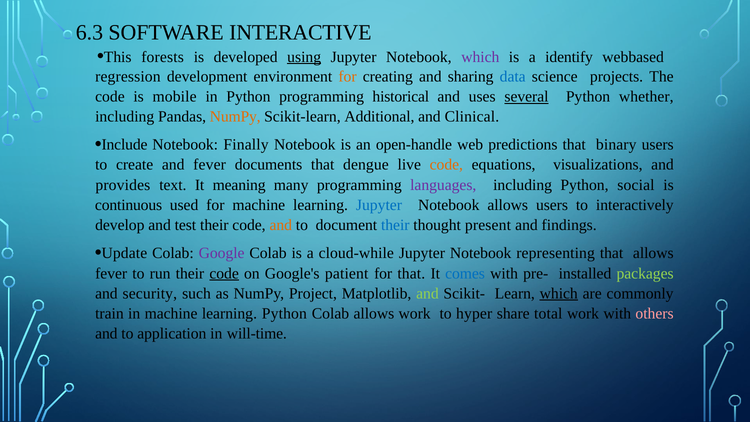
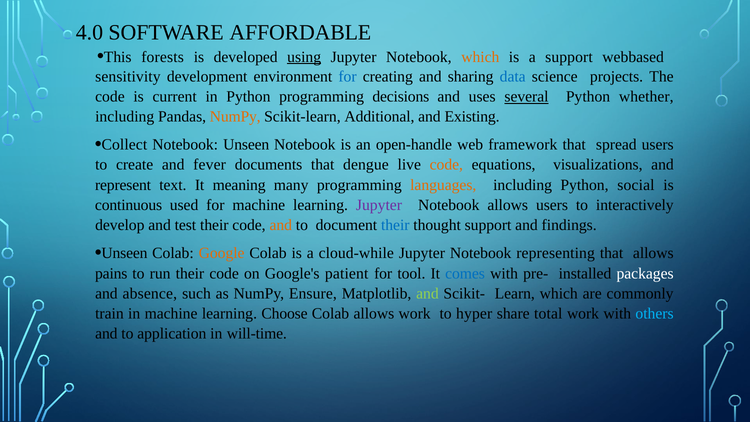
6.3: 6.3 -> 4.0
INTERACTIVE: INTERACTIVE -> AFFORDABLE
which at (480, 57) colour: purple -> orange
a identify: identify -> support
regression: regression -> sensitivity
for at (348, 77) colour: orange -> blue
mobile: mobile -> current
historical: historical -> decisions
Clinical: Clinical -> Existing
Include: Include -> Collect
Notebook Finally: Finally -> Unseen
predictions: predictions -> framework
binary: binary -> spread
provides: provides -> represent
languages colour: purple -> orange
Jupyter at (379, 205) colour: blue -> purple
thought present: present -> support
Update at (124, 253): Update -> Unseen
Google colour: purple -> orange
fever at (111, 273): fever -> pains
code at (224, 273) underline: present -> none
for that: that -> tool
packages colour: light green -> white
security: security -> absence
Project: Project -> Ensure
which at (559, 293) underline: present -> none
learning Python: Python -> Choose
others colour: pink -> light blue
